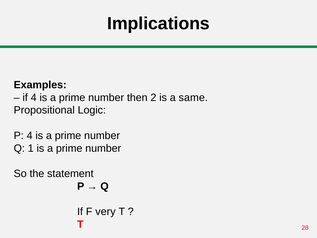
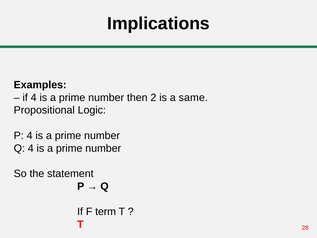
Q 1: 1 -> 4
very: very -> term
